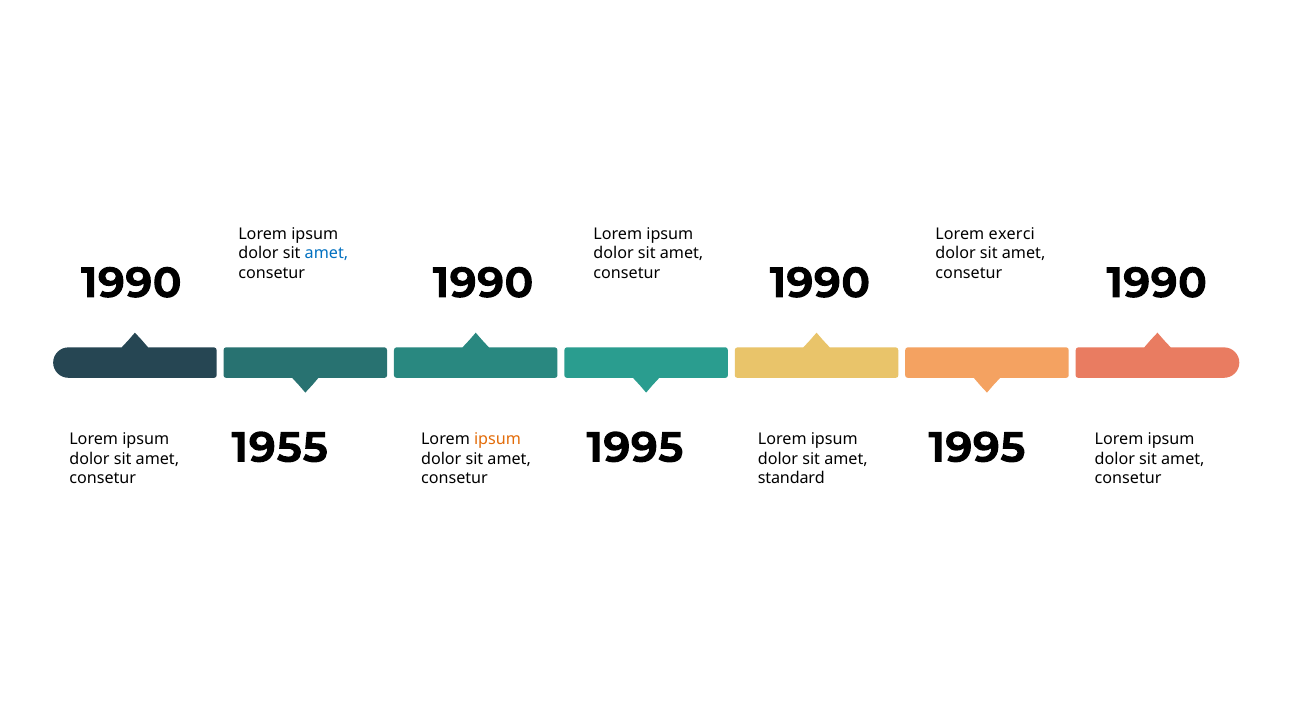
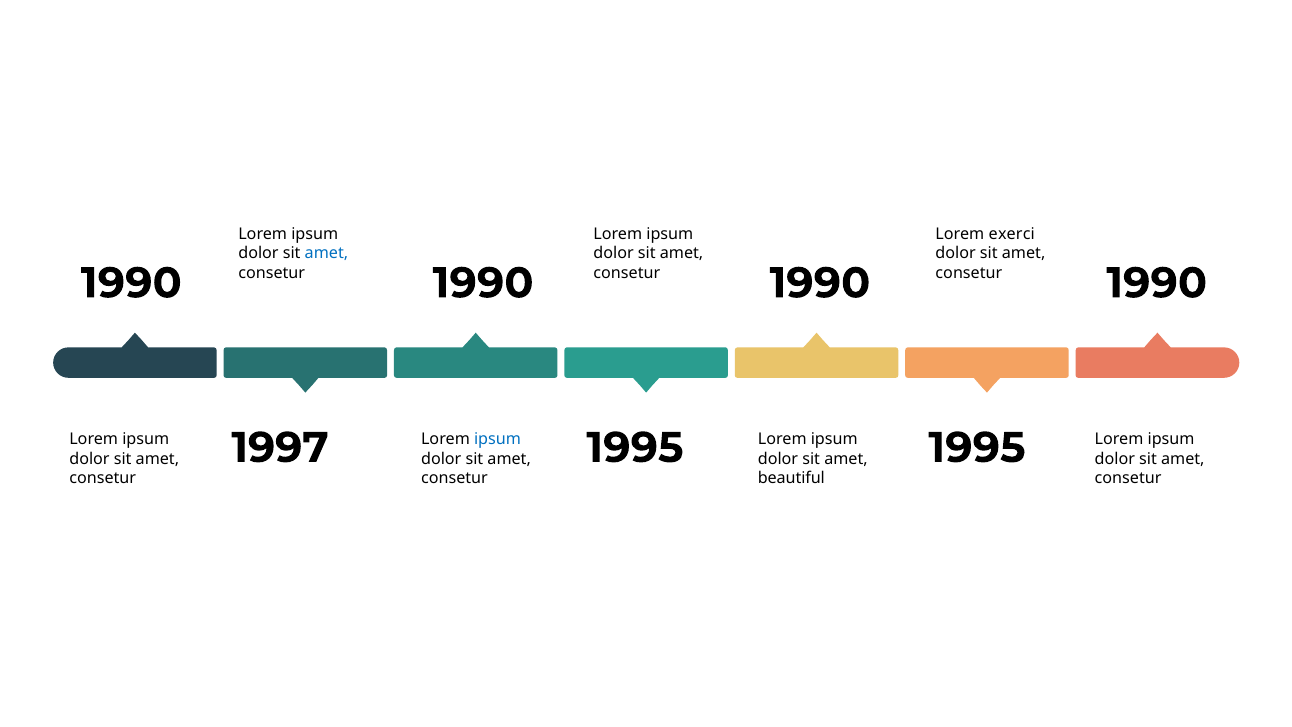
ipsum at (498, 439) colour: orange -> blue
1955: 1955 -> 1997
standard: standard -> beautiful
